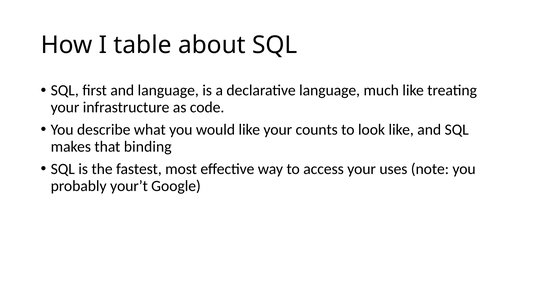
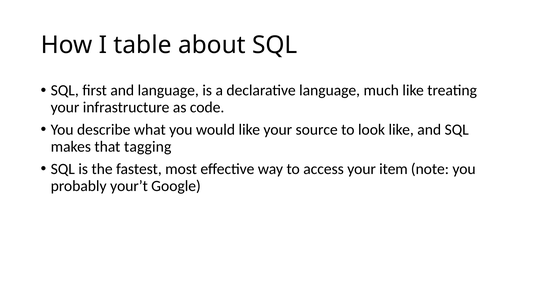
counts: counts -> source
binding: binding -> tagging
uses: uses -> item
